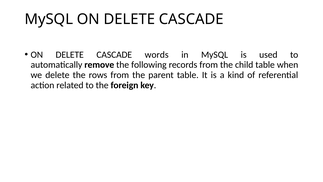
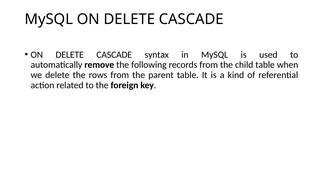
words: words -> syntax
